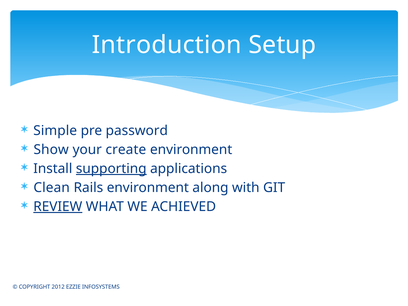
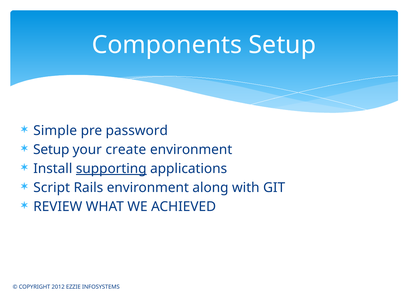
Introduction: Introduction -> Components
Show at (51, 150): Show -> Setup
Clean: Clean -> Script
REVIEW underline: present -> none
